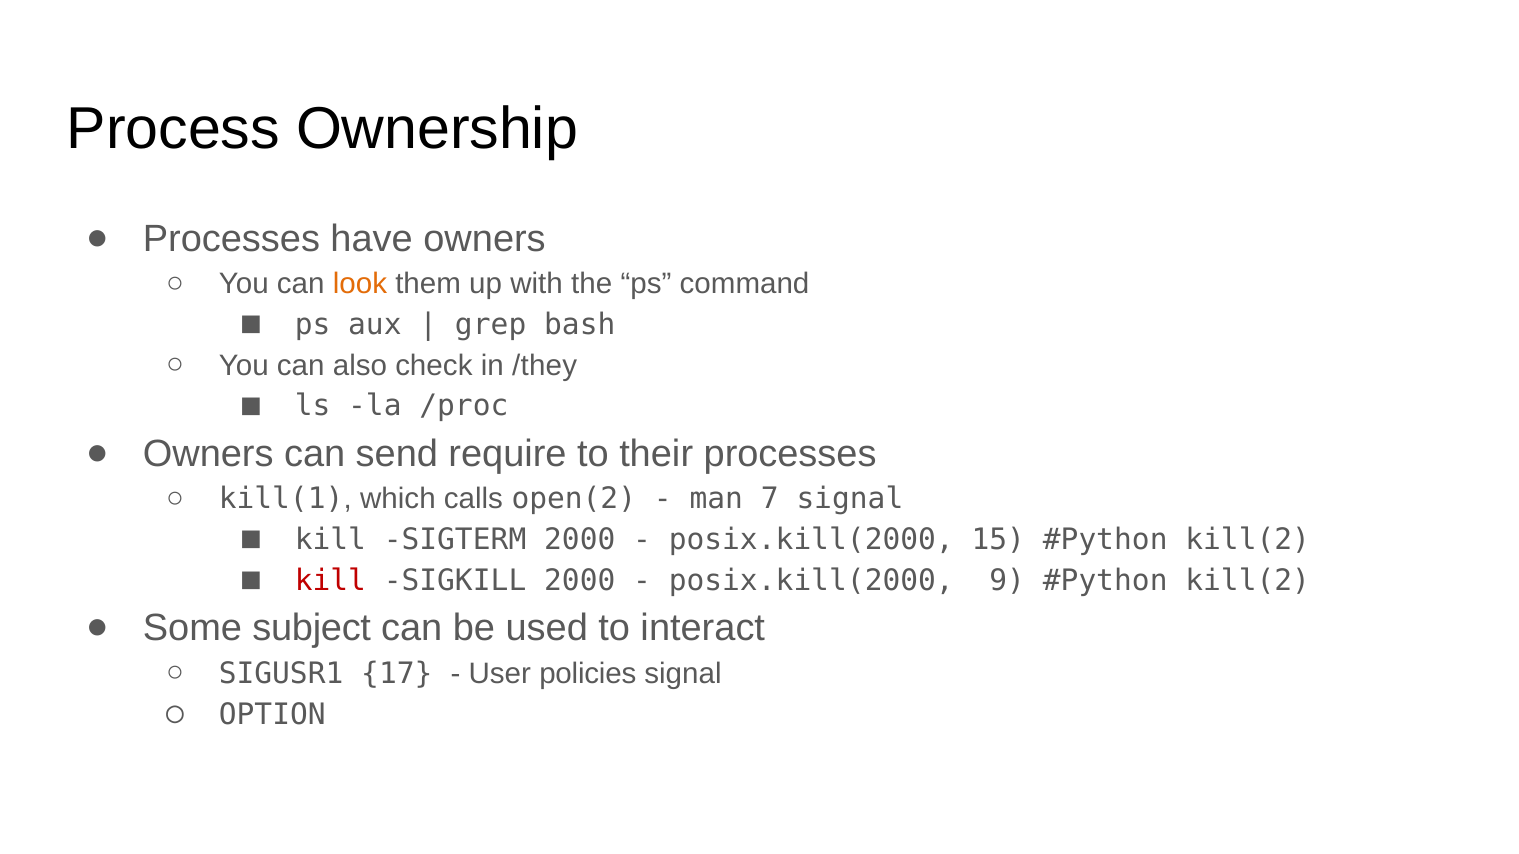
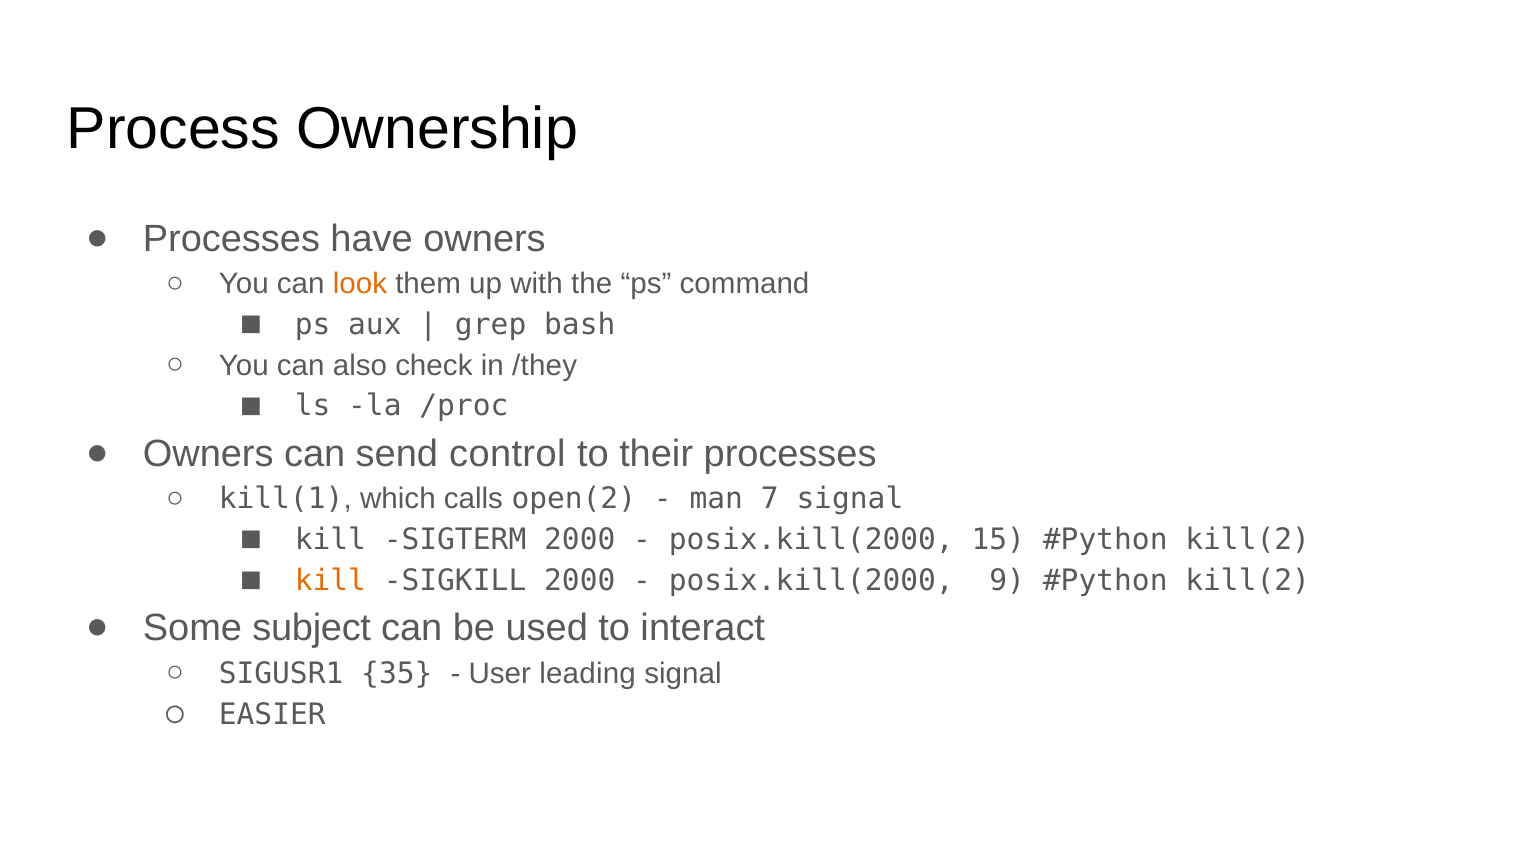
require: require -> control
kill at (330, 581) colour: red -> orange
17: 17 -> 35
policies: policies -> leading
OPTION: OPTION -> EASIER
